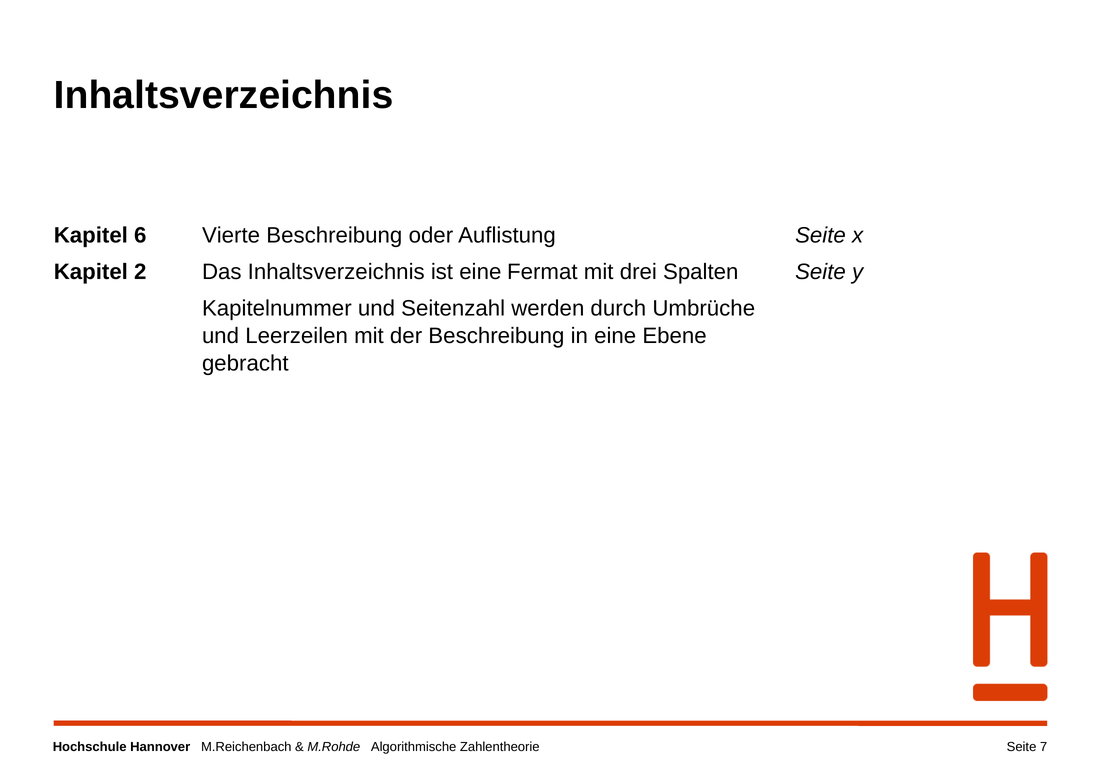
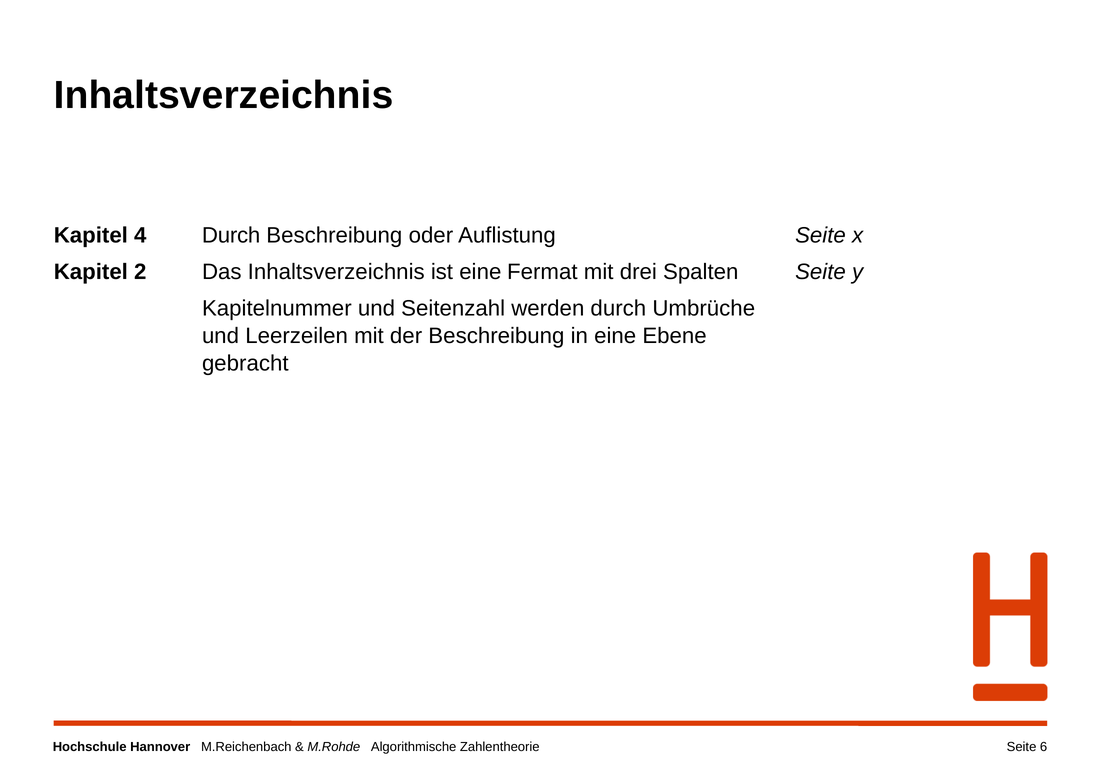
6: 6 -> 4
Vierte at (231, 236): Vierte -> Durch
7: 7 -> 6
